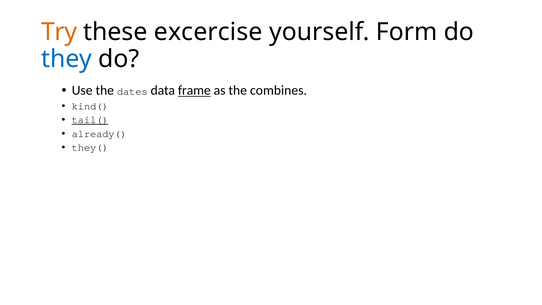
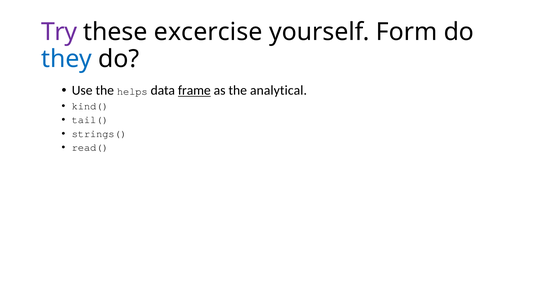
Try colour: orange -> purple
dates: dates -> helps
combines: combines -> analytical
tail( underline: present -> none
already(: already( -> strings(
they(: they( -> read(
